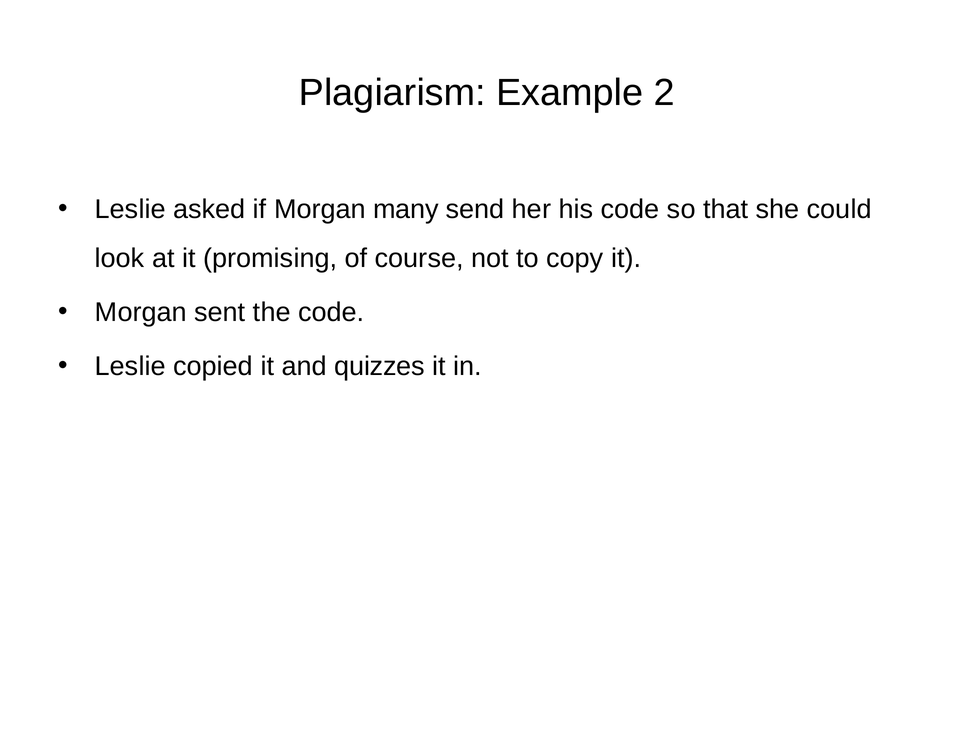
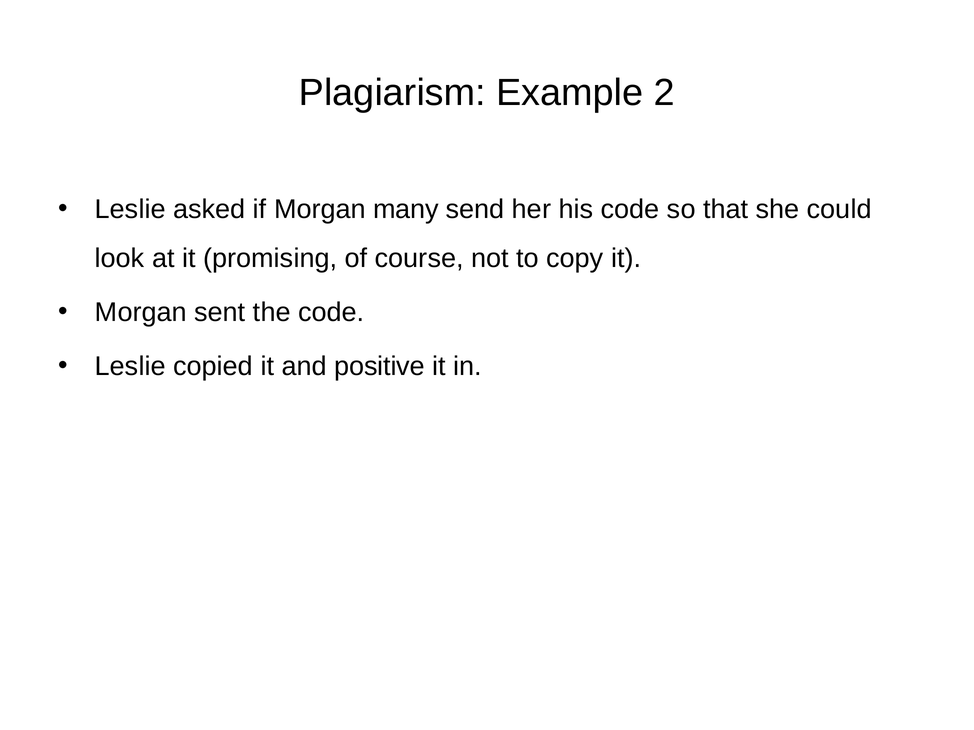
quizzes: quizzes -> positive
